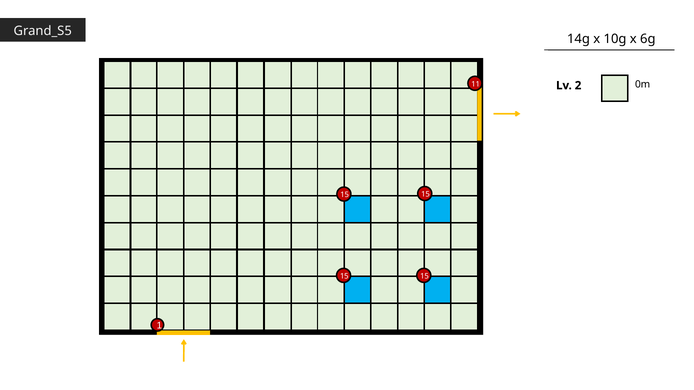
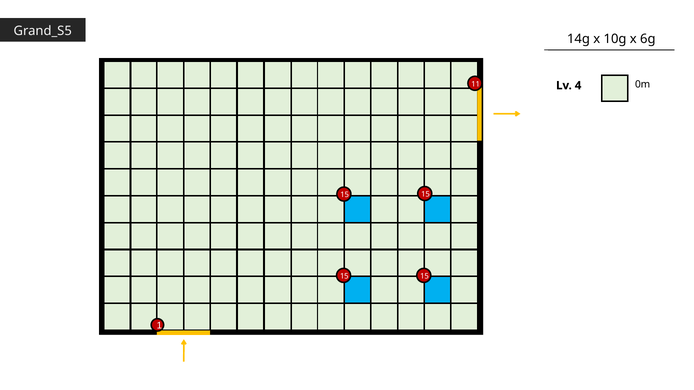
2: 2 -> 4
